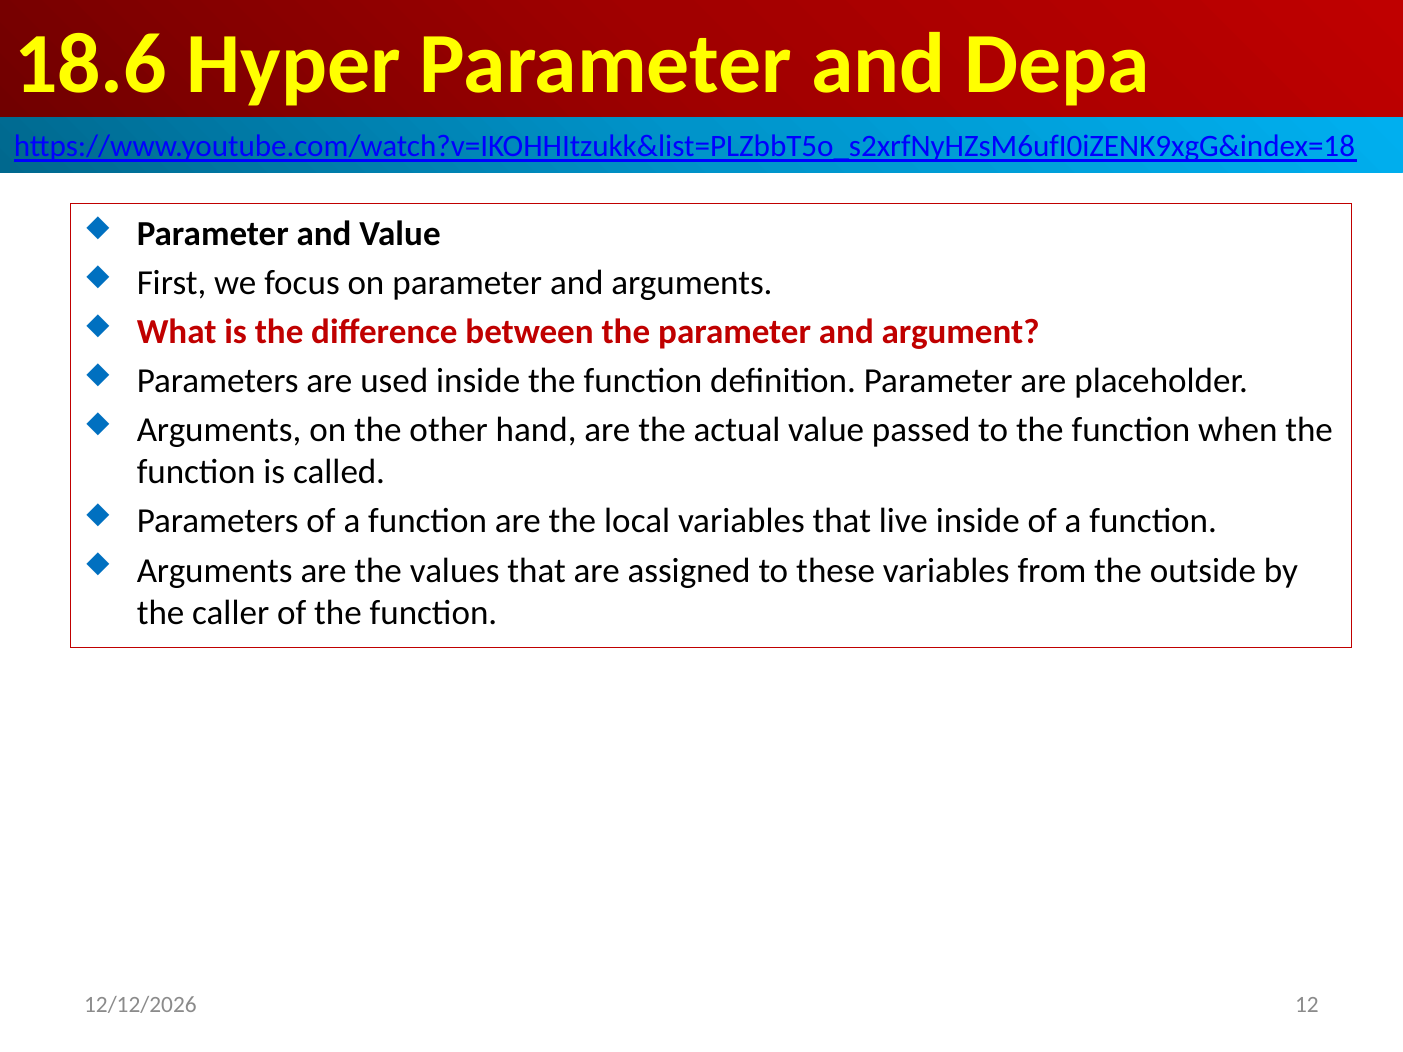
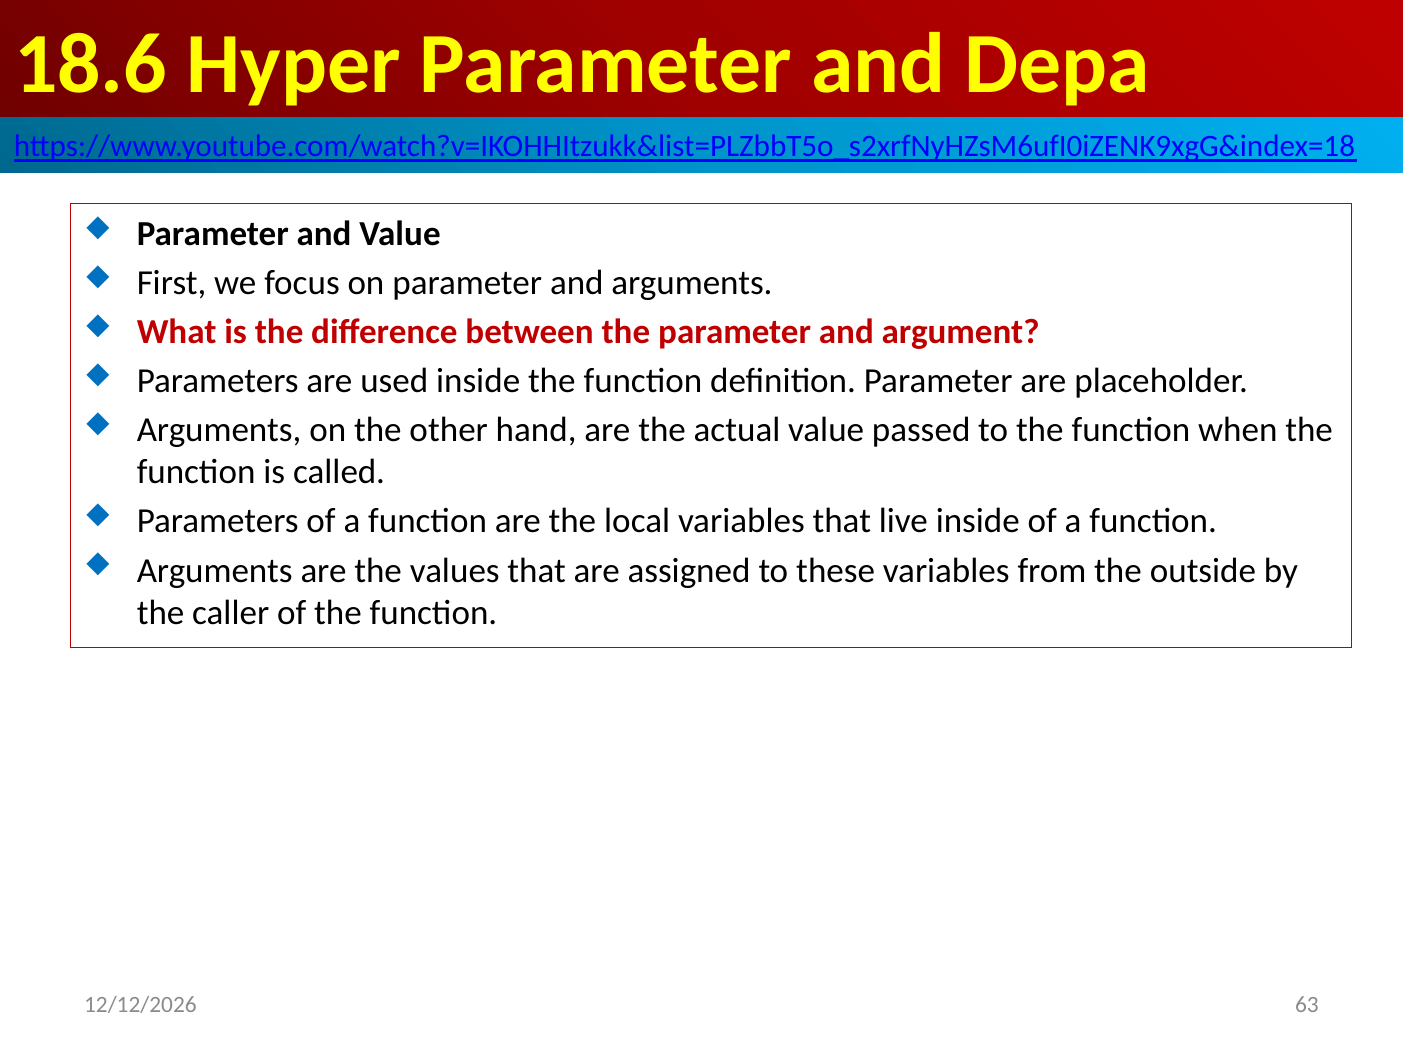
12: 12 -> 63
